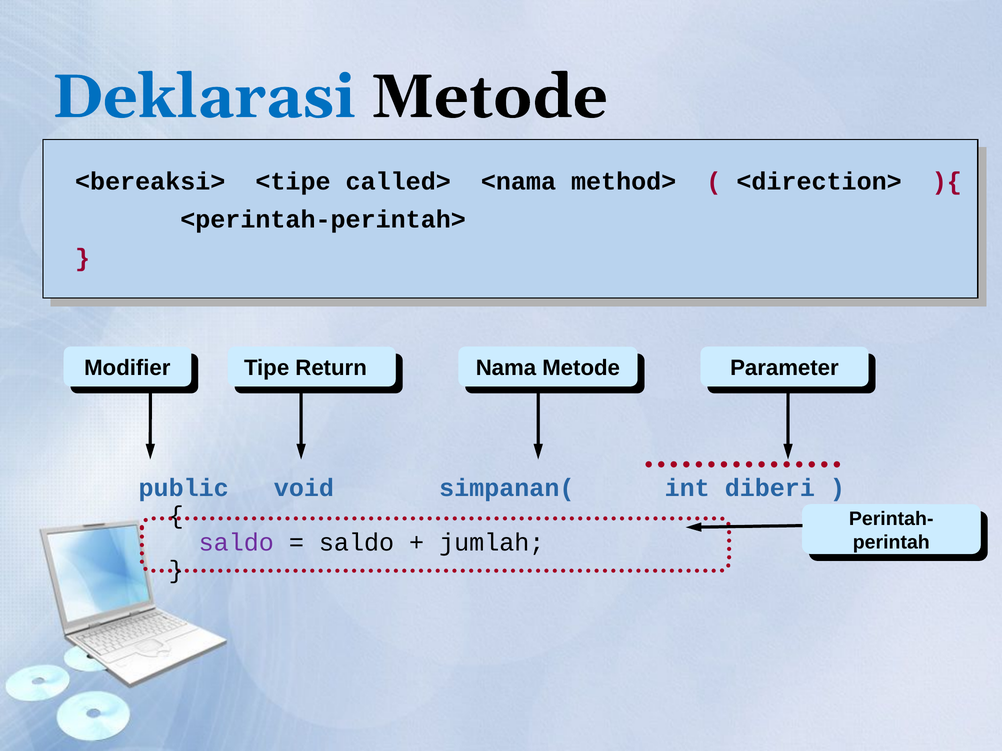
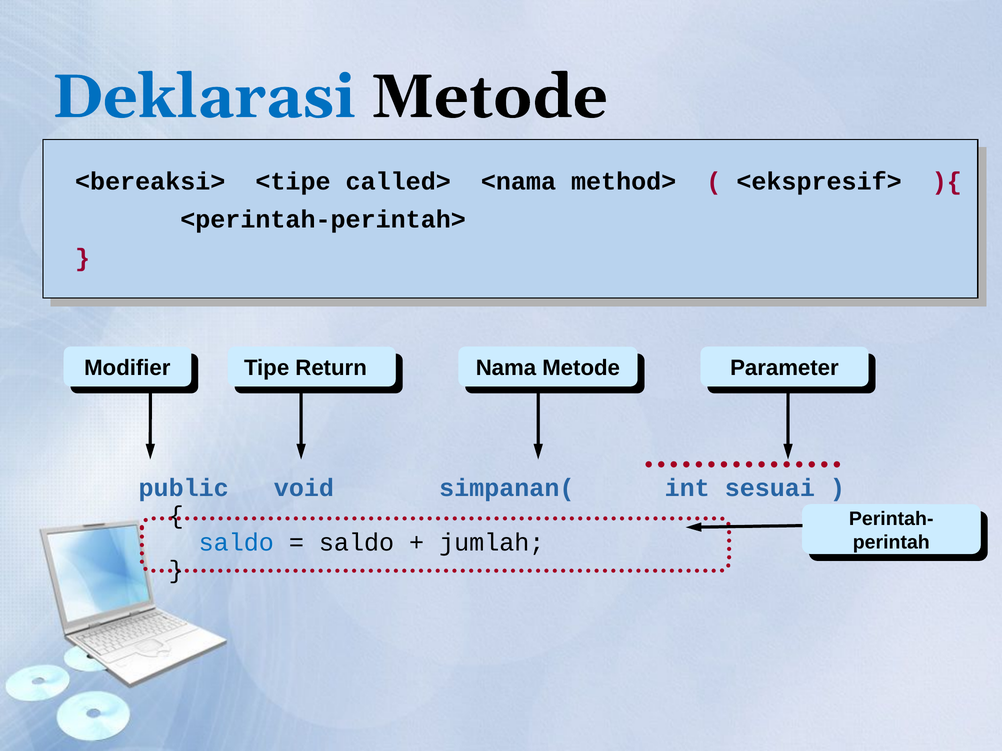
<direction>: <direction> -> <ekspresif>
diberi: diberi -> sesuai
saldo at (236, 543) colour: purple -> blue
